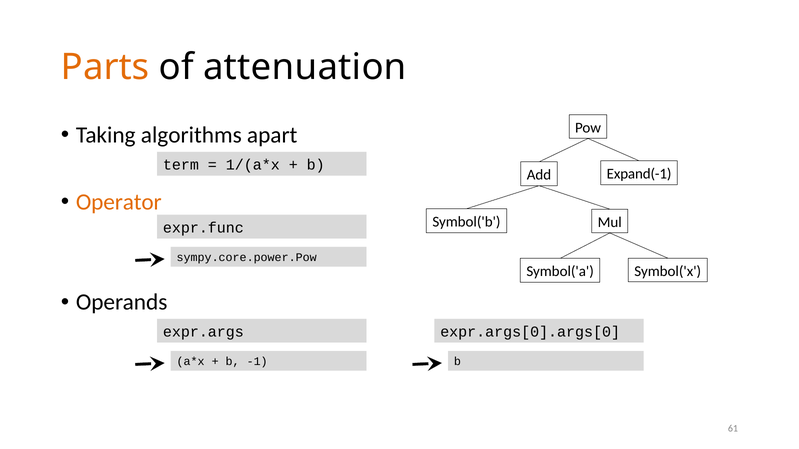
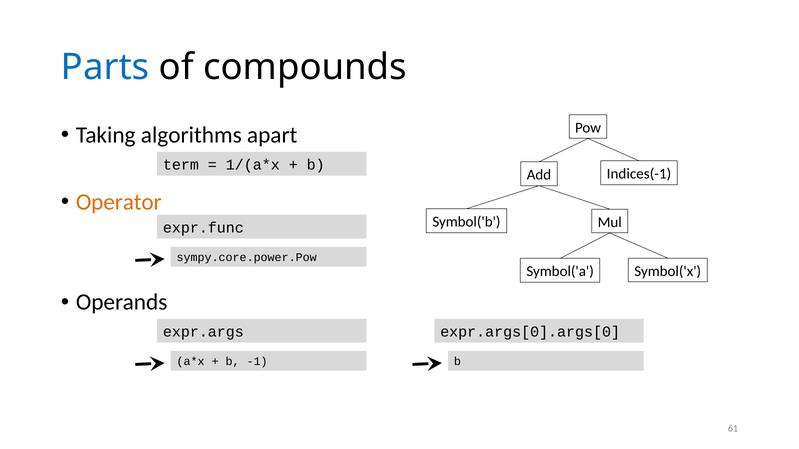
Parts colour: orange -> blue
attenuation: attenuation -> compounds
Expand(-1: Expand(-1 -> Indices(-1
